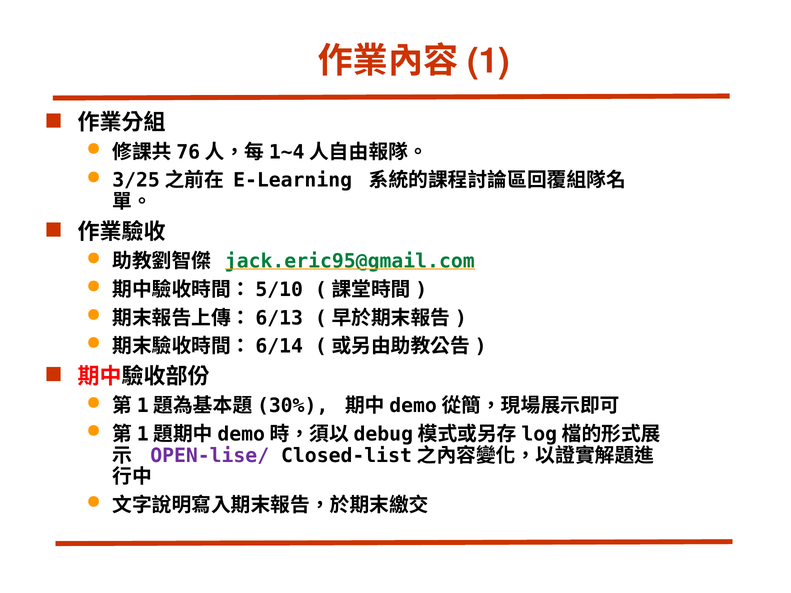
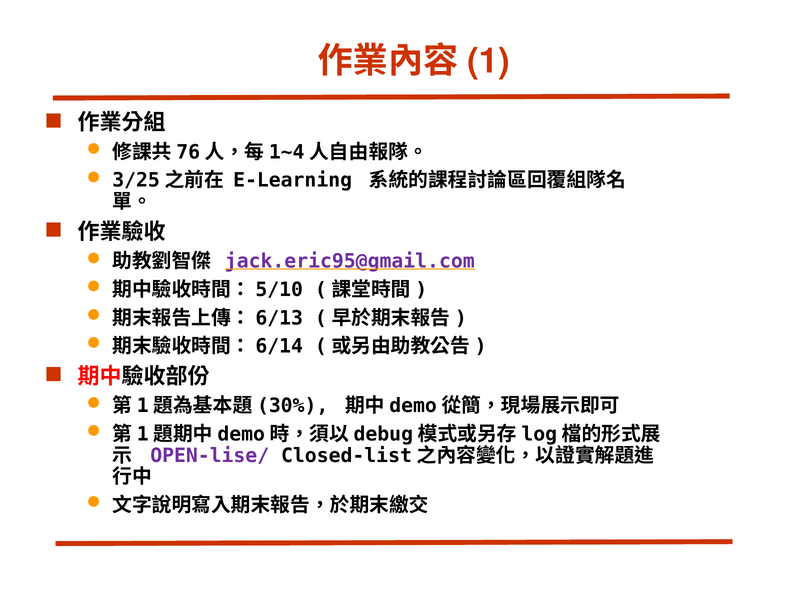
jack.eric95@gmail.com colour: green -> purple
